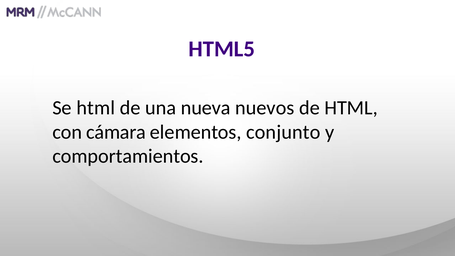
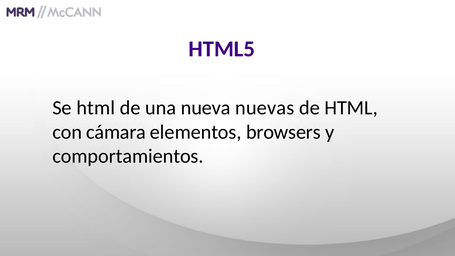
nuevos: nuevos -> nuevas
conjunto: conjunto -> browsers
